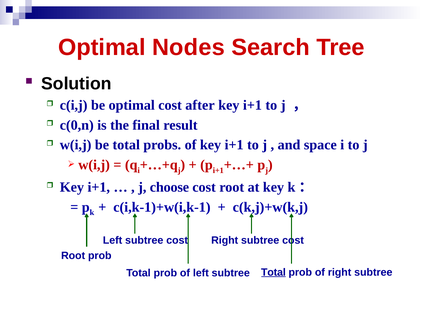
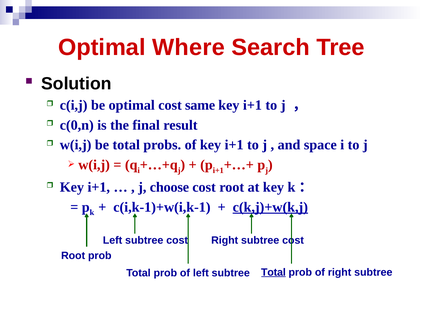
Nodes: Nodes -> Where
after: after -> same
c(k,j)+w(k,j underline: none -> present
